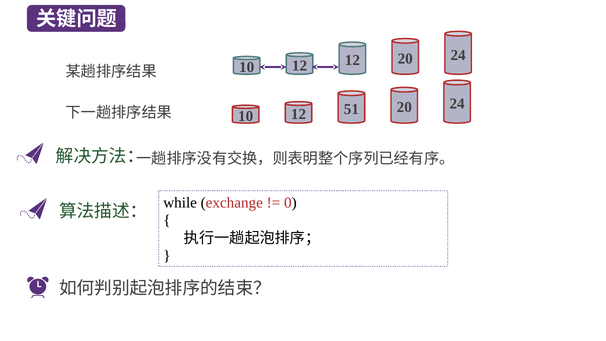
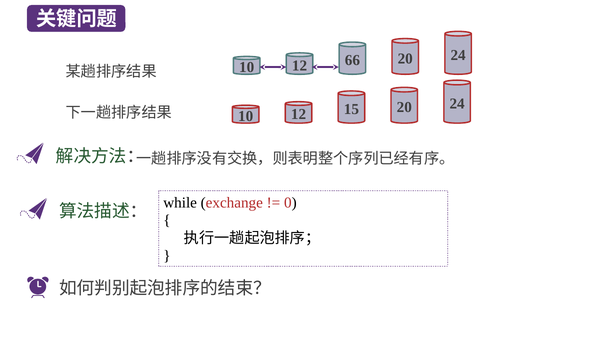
10 12: 12 -> 66
51: 51 -> 15
